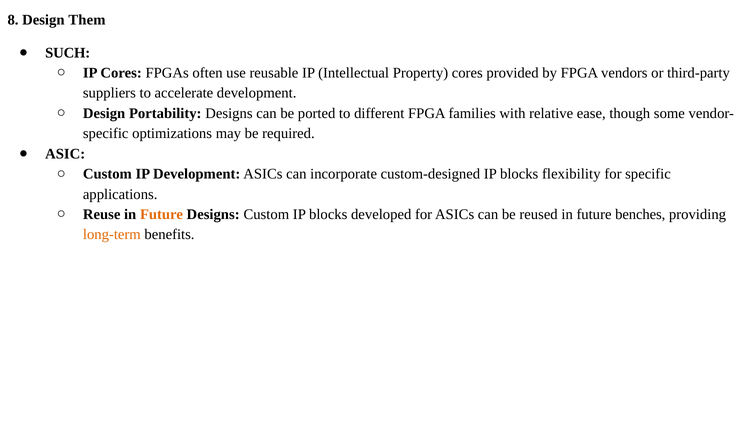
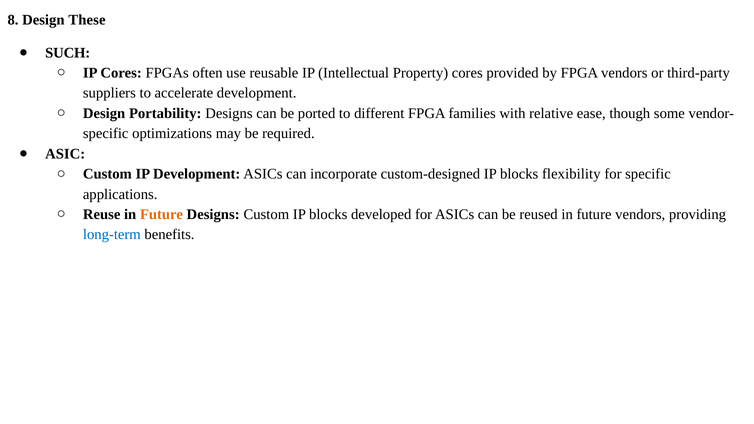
Them: Them -> These
future benches: benches -> vendors
long-term colour: orange -> blue
